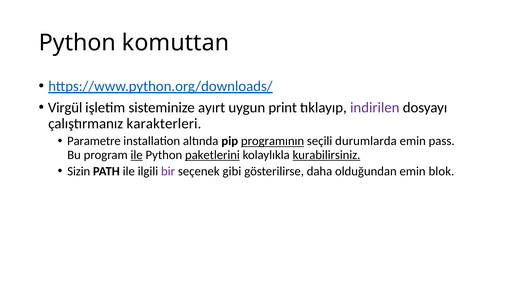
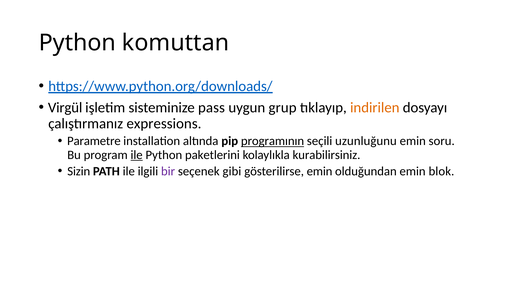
ayırt: ayırt -> pass
print: print -> grup
indirilen colour: purple -> orange
karakterleri: karakterleri -> expressions
durumlarda: durumlarda -> uzunluğunu
pass: pass -> soru
paketlerini underline: present -> none
kurabilirsiniz underline: present -> none
gösterilirse daha: daha -> emin
